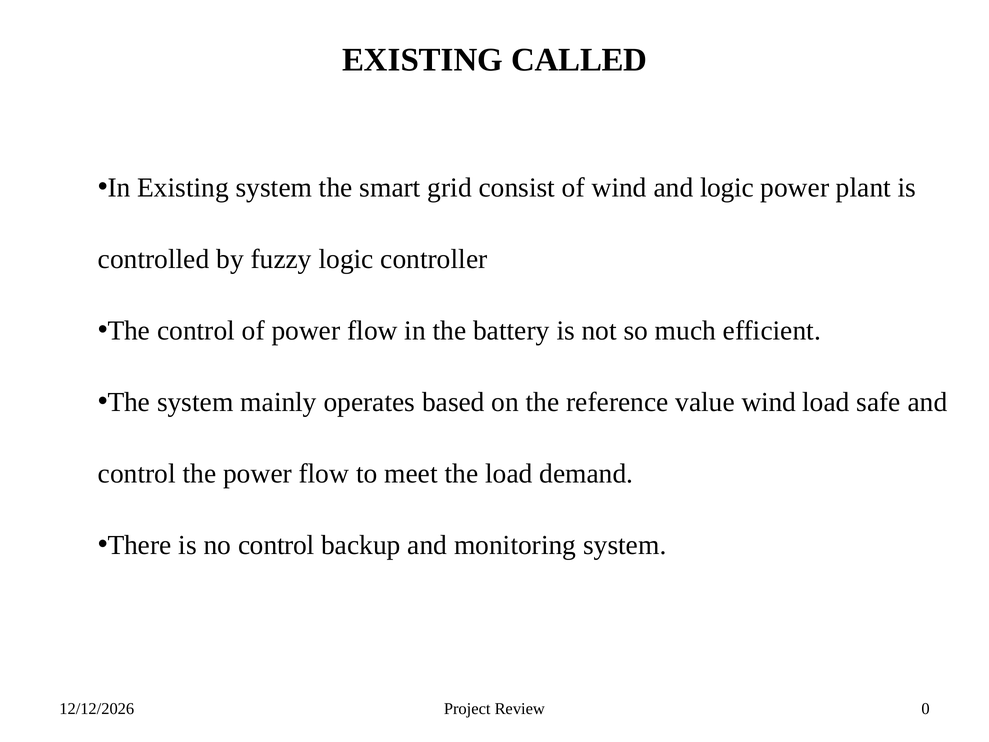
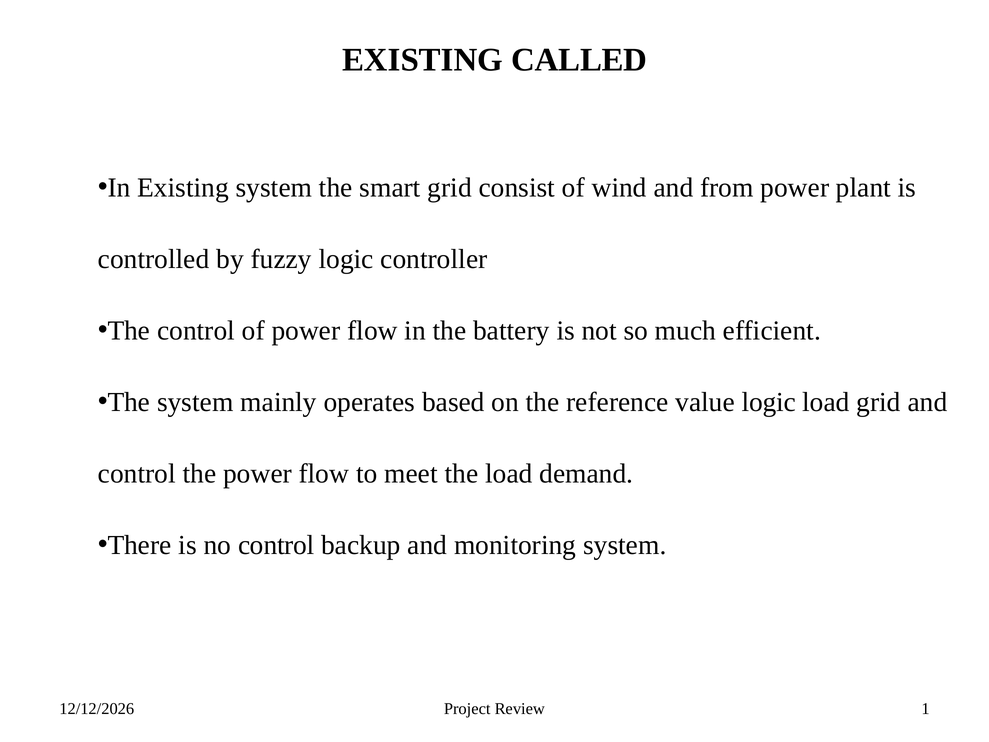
and logic: logic -> from
value wind: wind -> logic
load safe: safe -> grid
0: 0 -> 1
